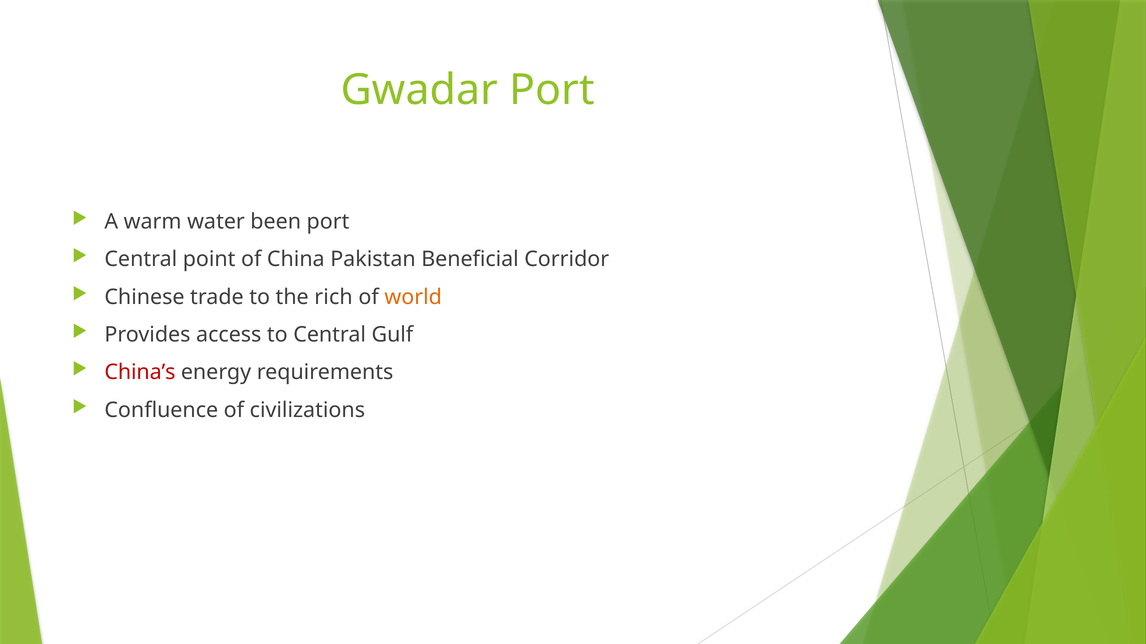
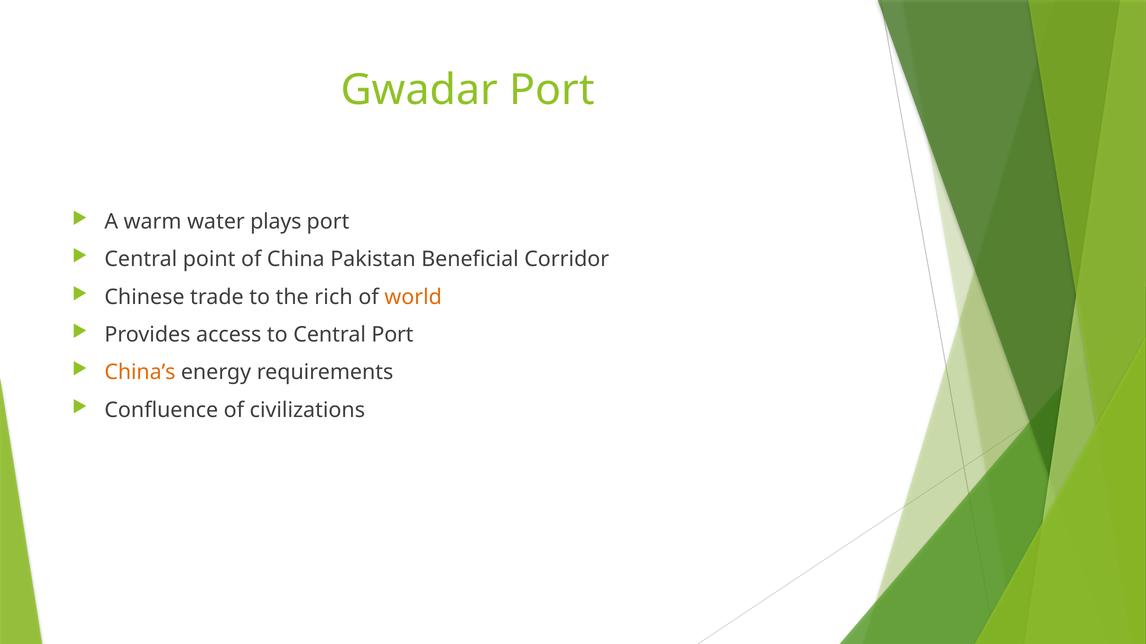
been: been -> plays
Central Gulf: Gulf -> Port
China’s colour: red -> orange
